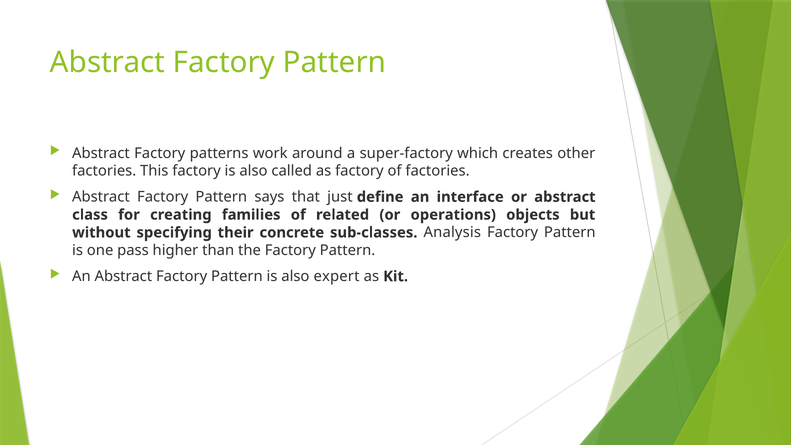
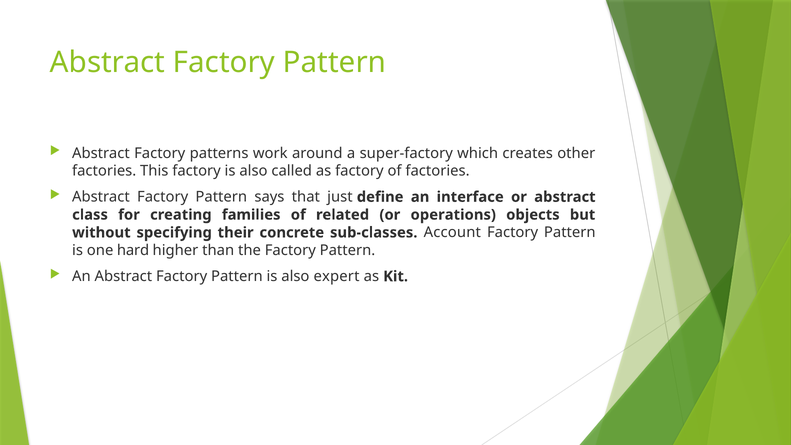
Analysis: Analysis -> Account
pass: pass -> hard
